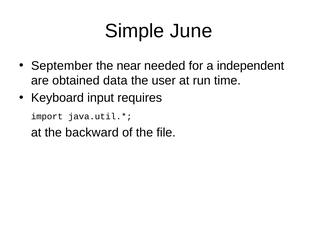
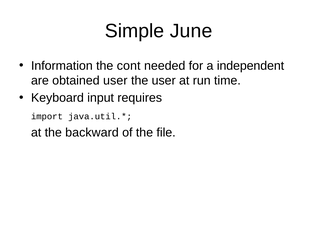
September: September -> Information
near: near -> cont
obtained data: data -> user
